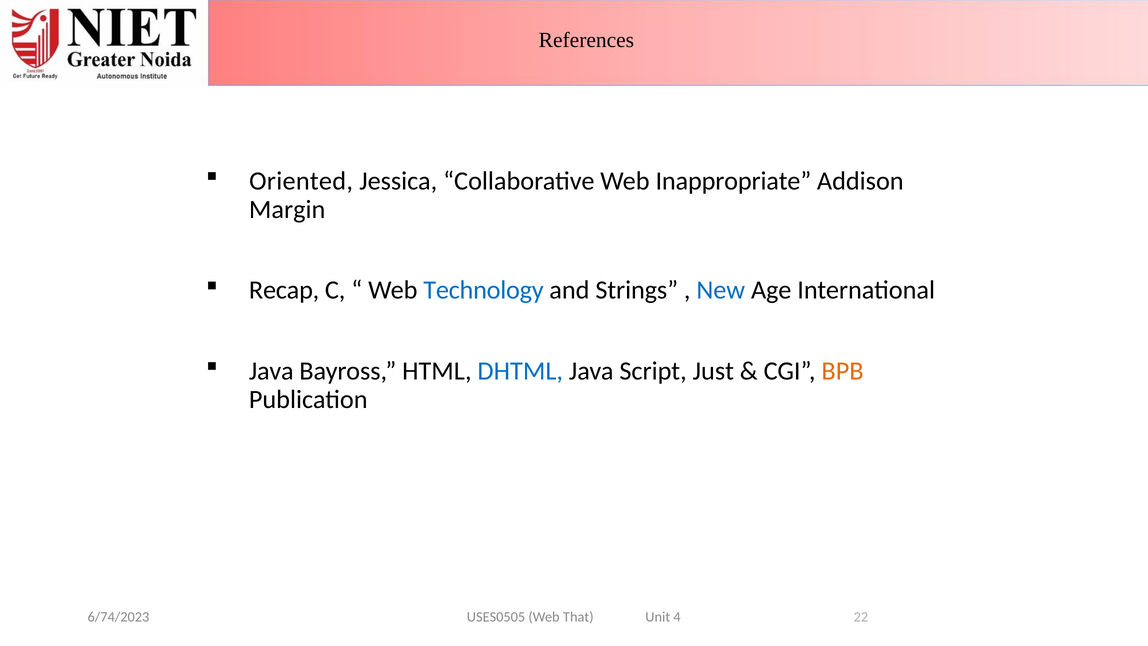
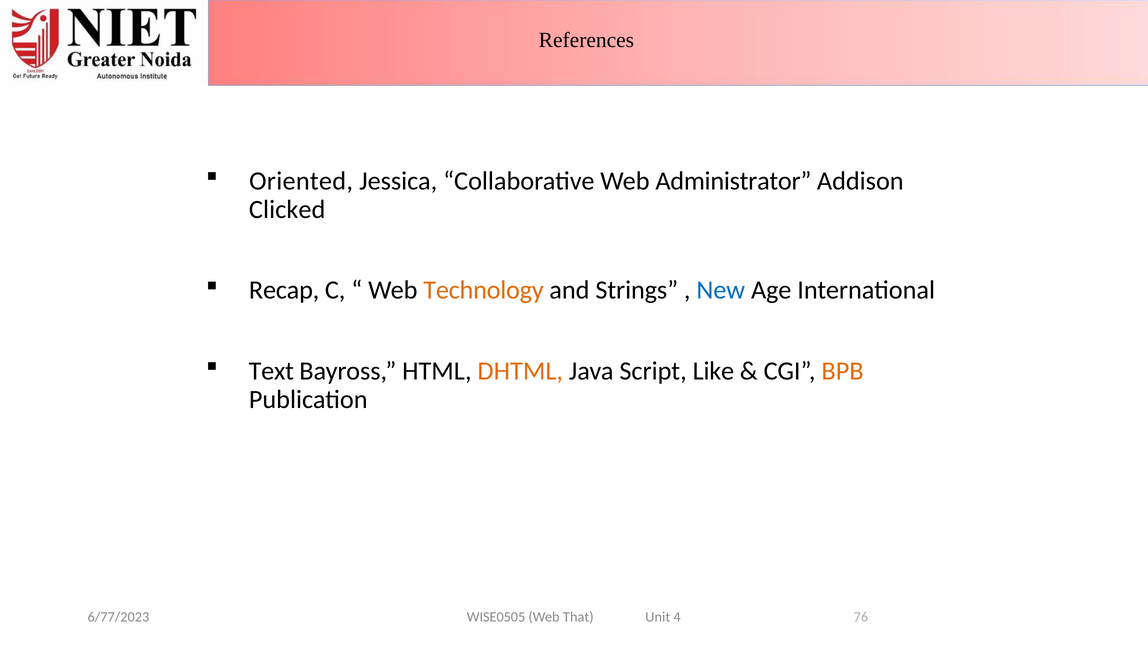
Inappropriate: Inappropriate -> Administrator
Margin: Margin -> Clicked
Technology colour: blue -> orange
Java at (271, 371): Java -> Text
DHTML colour: blue -> orange
Just: Just -> Like
USES0505: USES0505 -> WISE0505
22: 22 -> 76
6/74/2023: 6/74/2023 -> 6/77/2023
